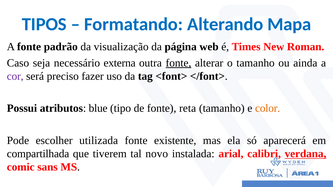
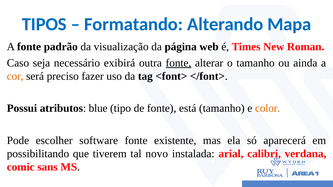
externa: externa -> exibirá
cor colour: purple -> orange
reta: reta -> está
utilizada: utilizada -> software
compartilhada: compartilhada -> possibilitando
verdana underline: present -> none
